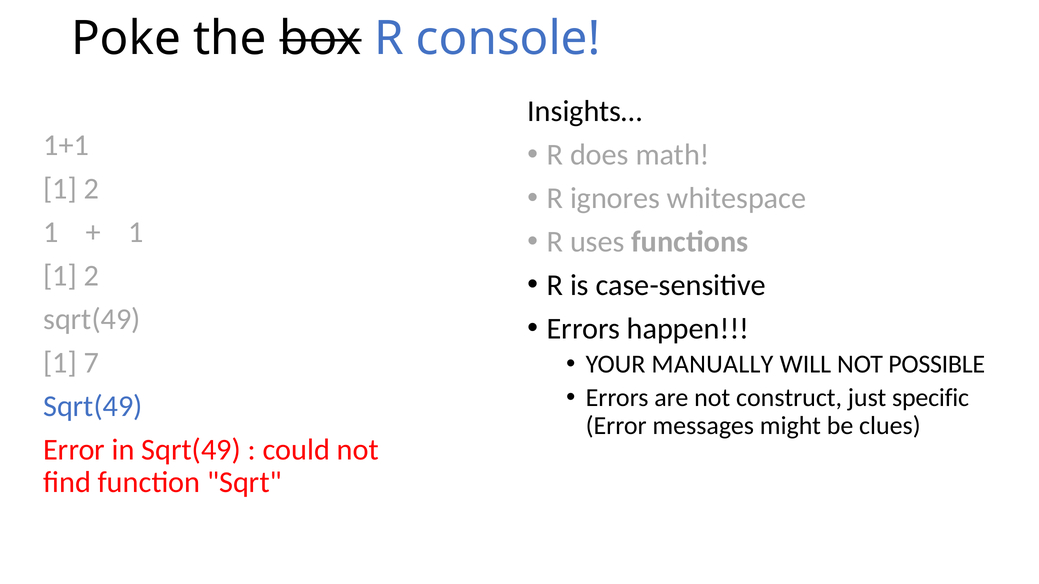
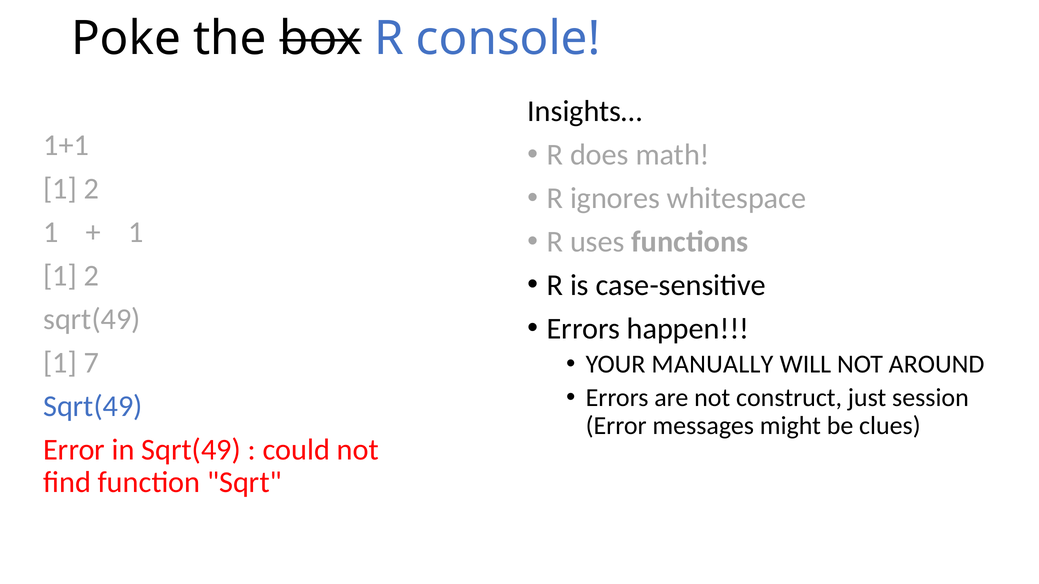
POSSIBLE: POSSIBLE -> AROUND
specific: specific -> session
